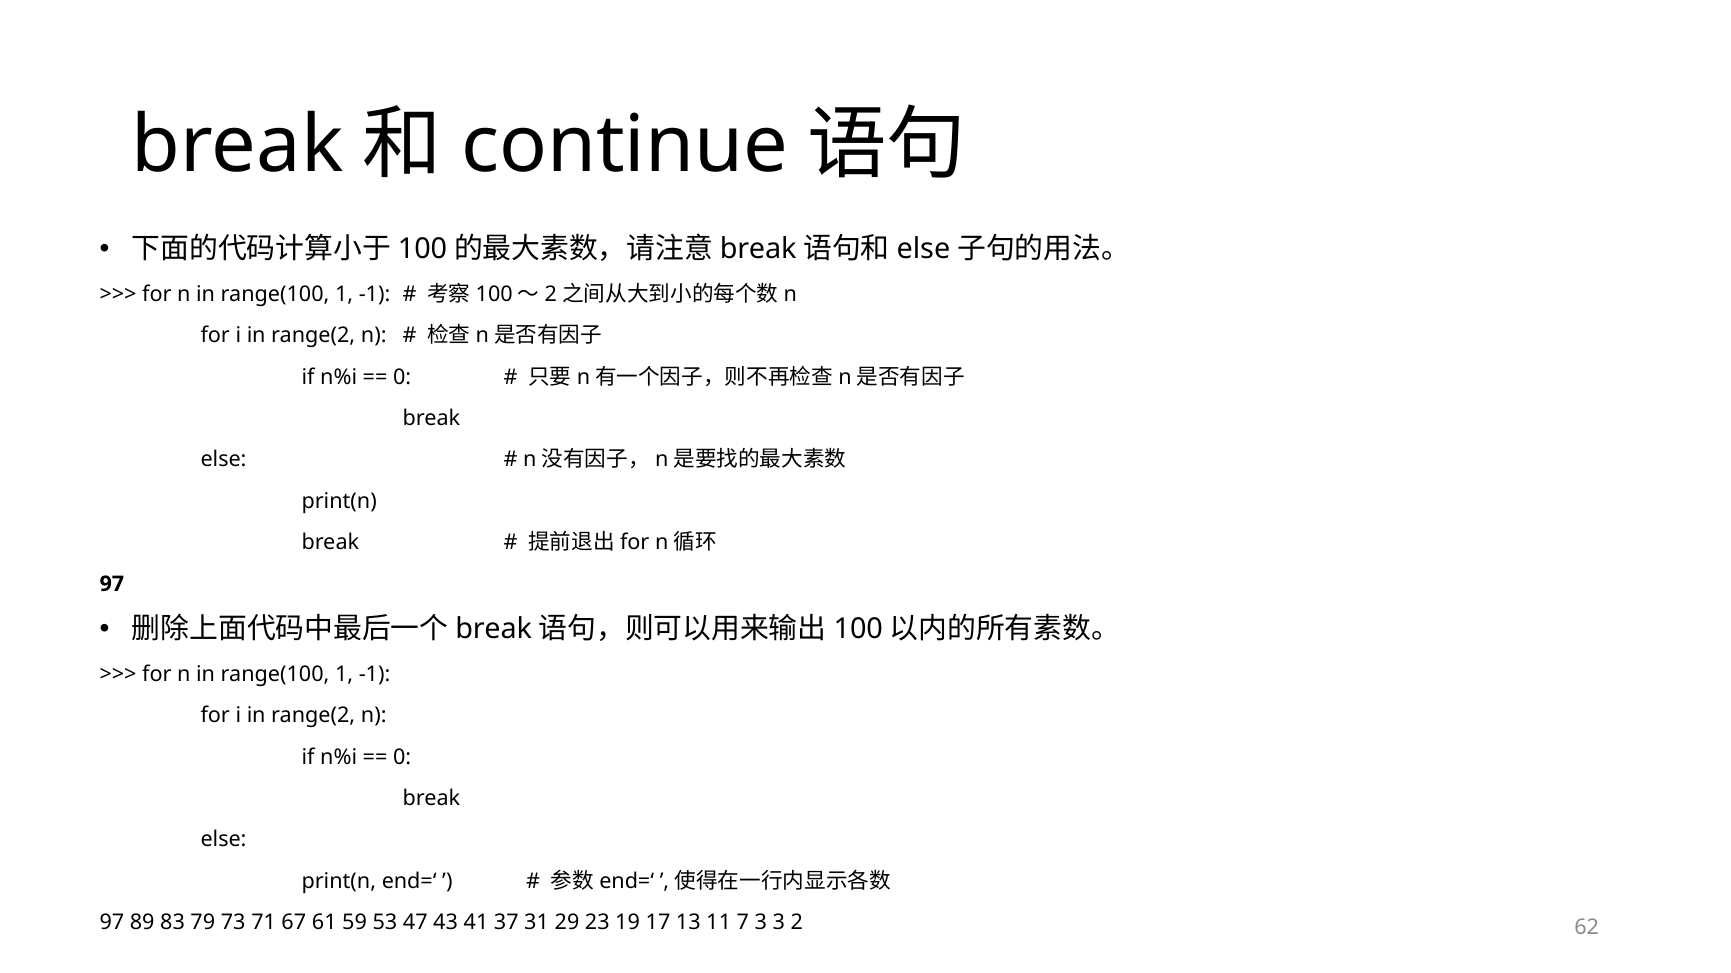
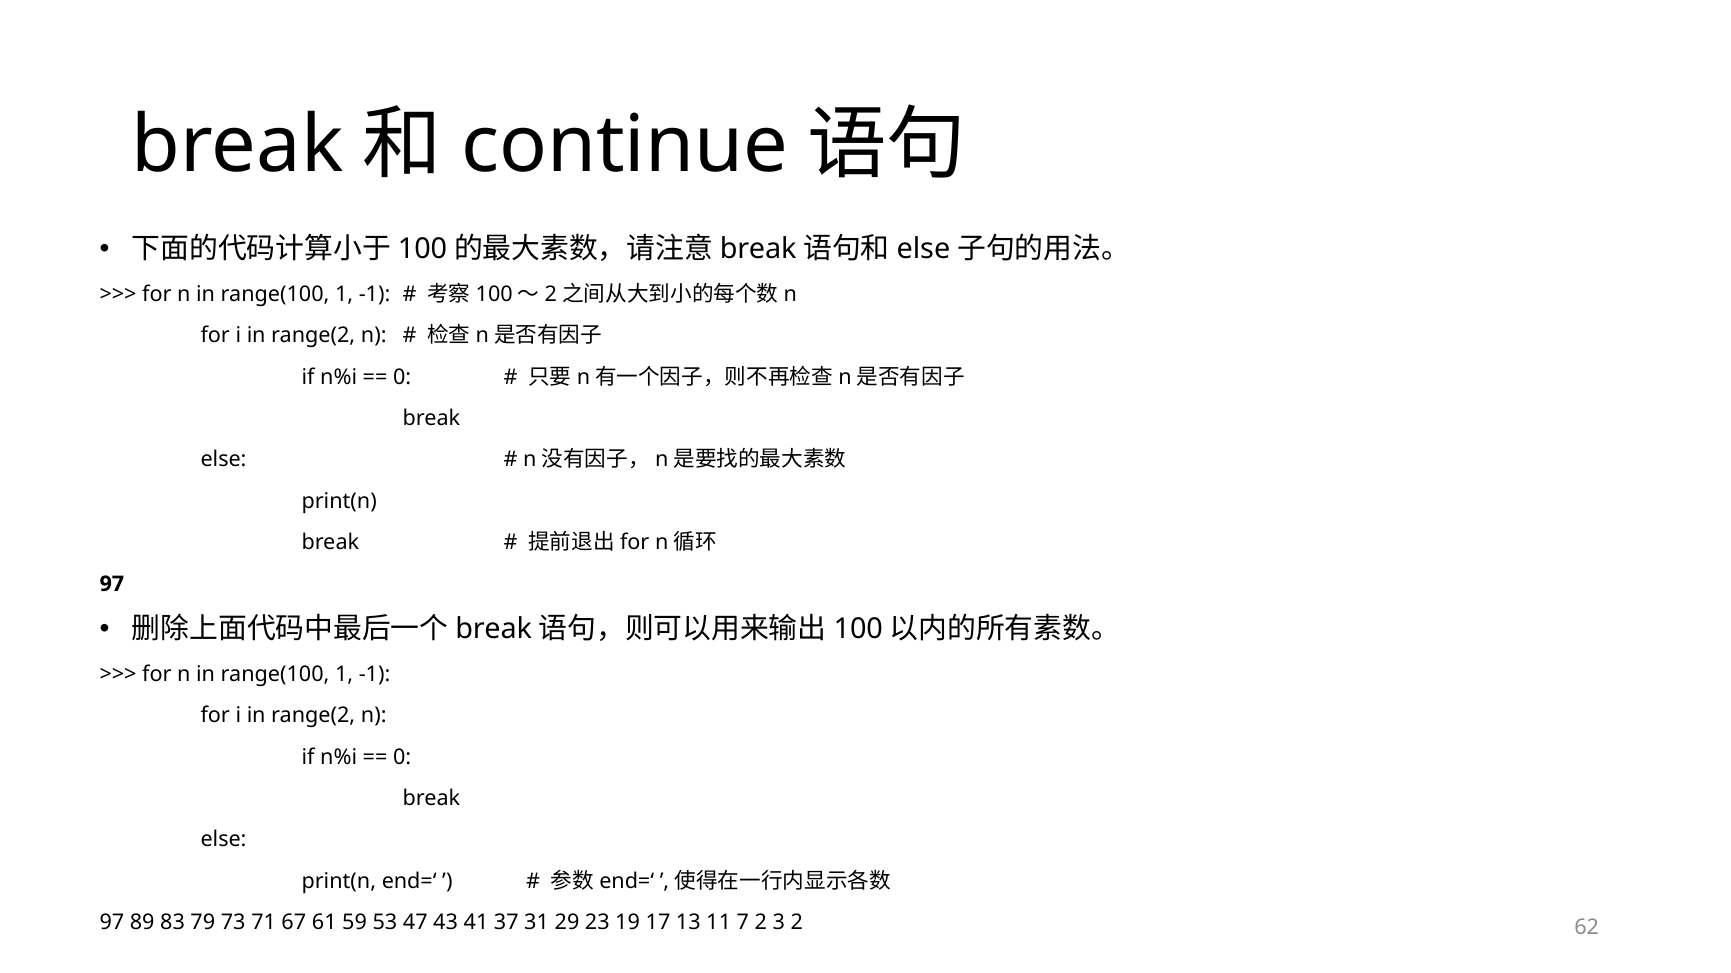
7 3: 3 -> 2
